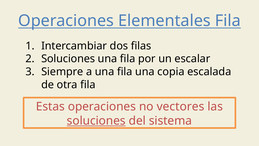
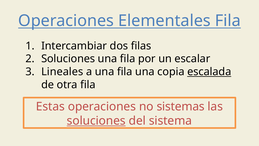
Siempre: Siempre -> Lineales
escalada underline: none -> present
vectores: vectores -> sistemas
